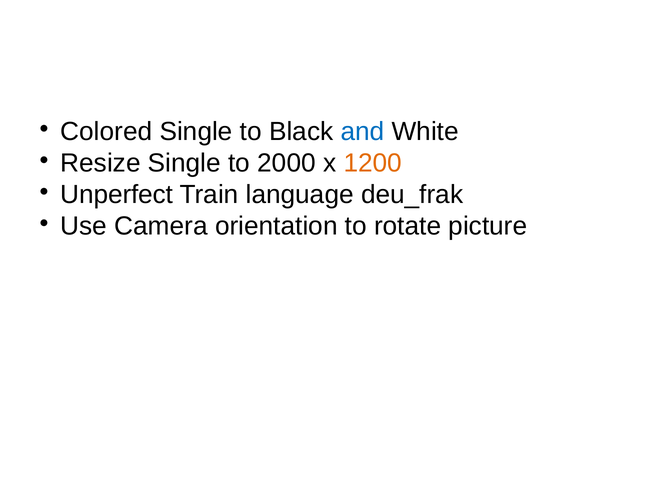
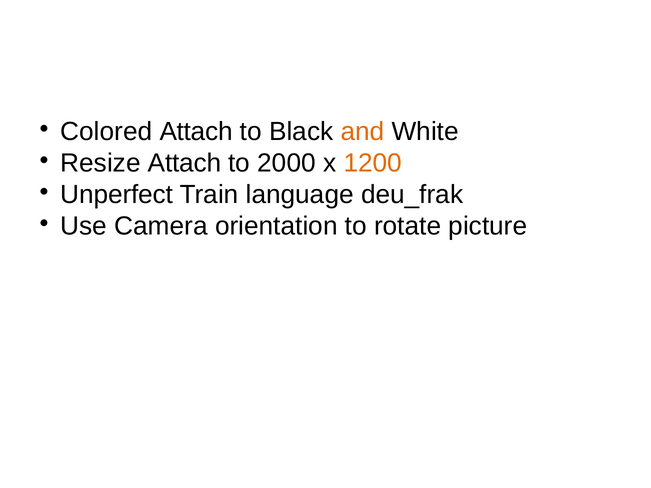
Colored Single: Single -> Attach
and colour: blue -> orange
Resize Single: Single -> Attach
